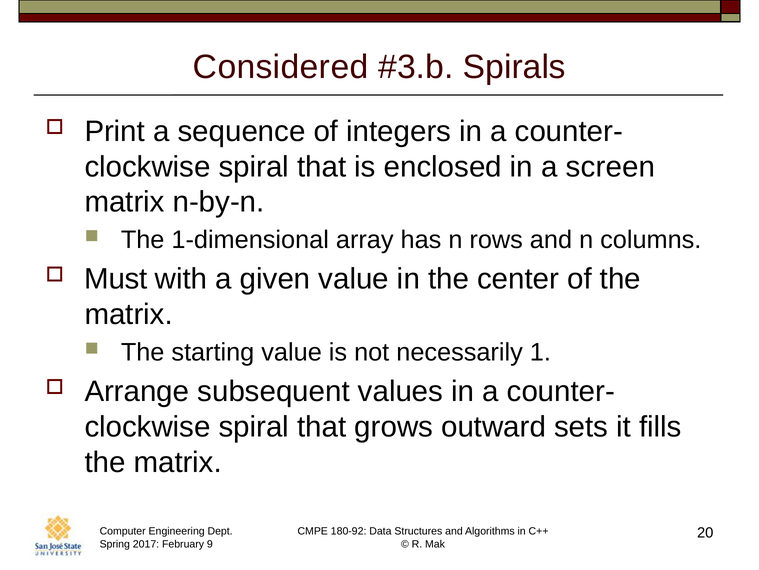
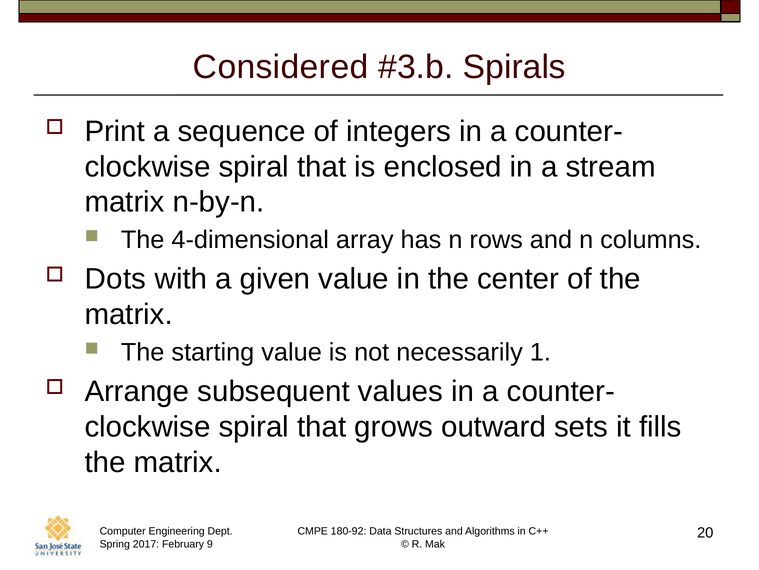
screen: screen -> stream
1-dimensional: 1-dimensional -> 4-dimensional
Must: Must -> Dots
